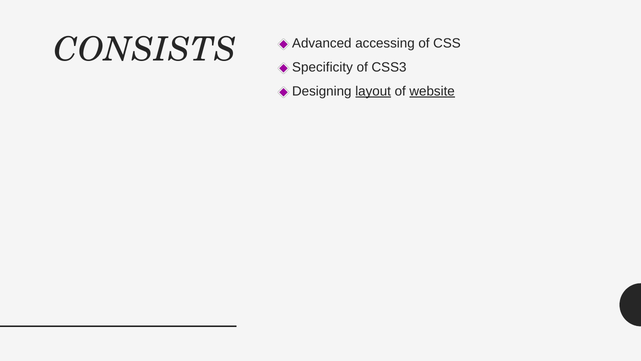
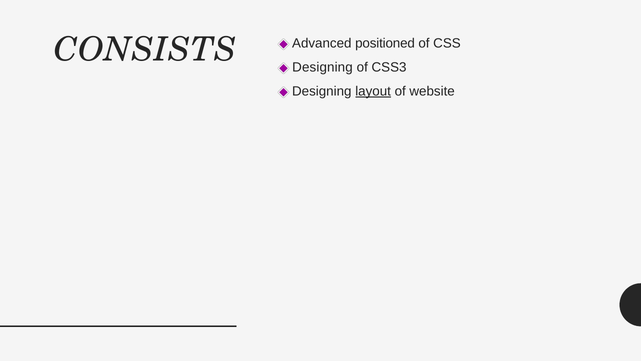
accessing: accessing -> positioned
Specificity at (323, 67): Specificity -> Designing
website underline: present -> none
